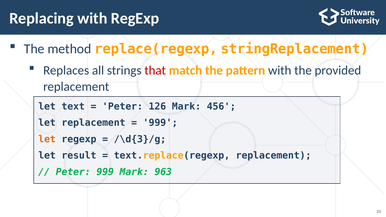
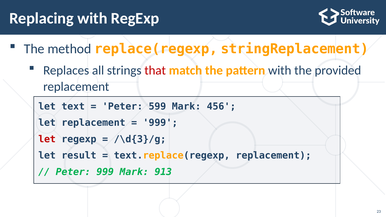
126: 126 -> 599
let at (47, 139) colour: orange -> red
963: 963 -> 913
